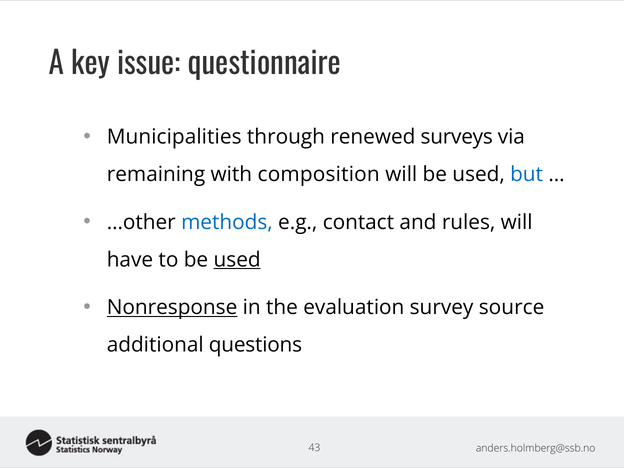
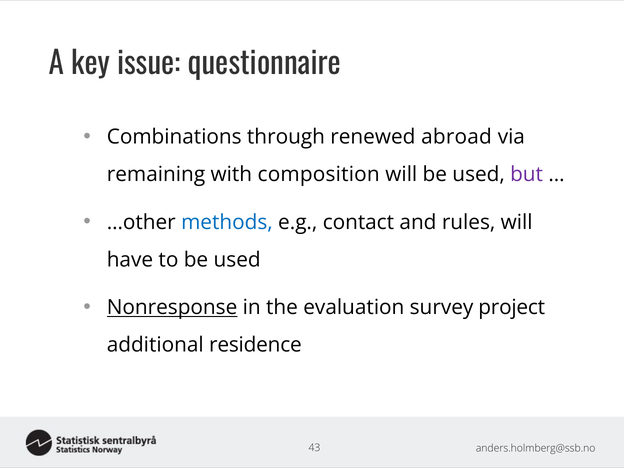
Municipalities: Municipalities -> Combinations
surveys: surveys -> abroad
but colour: blue -> purple
used at (237, 260) underline: present -> none
source: source -> project
questions: questions -> residence
